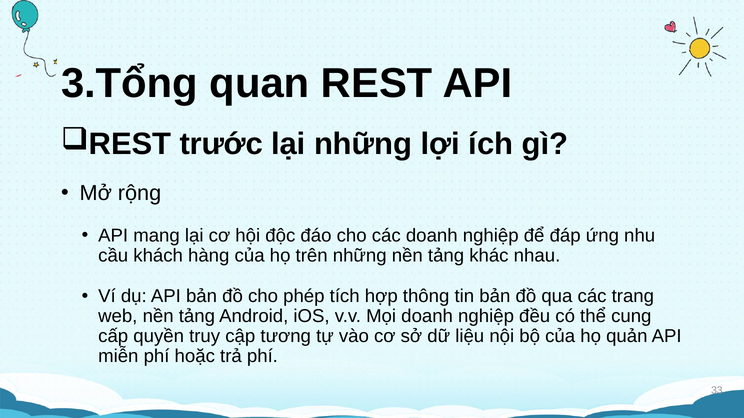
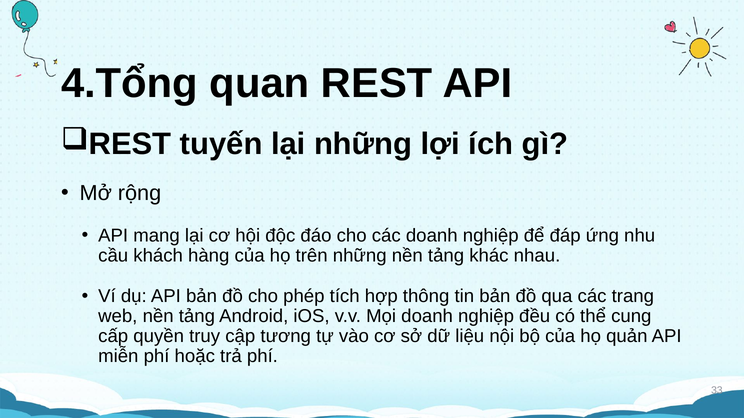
3.Tổng: 3.Tổng -> 4.Tổng
trước: trước -> tuyến
